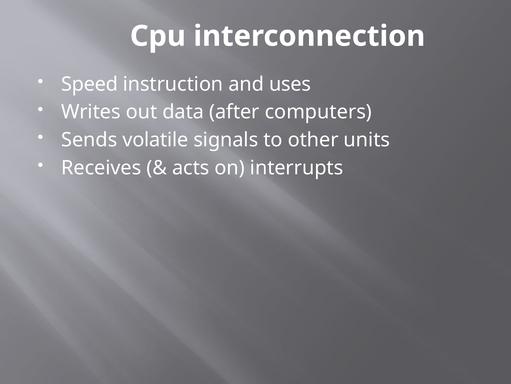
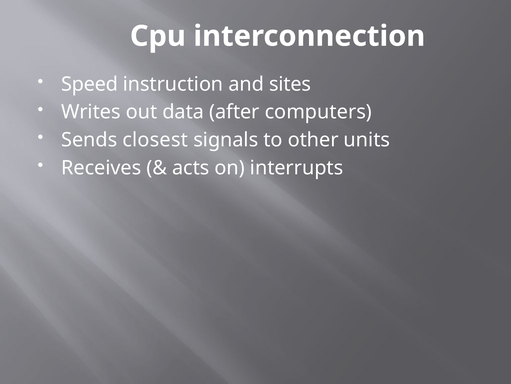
uses: uses -> sites
volatile: volatile -> closest
